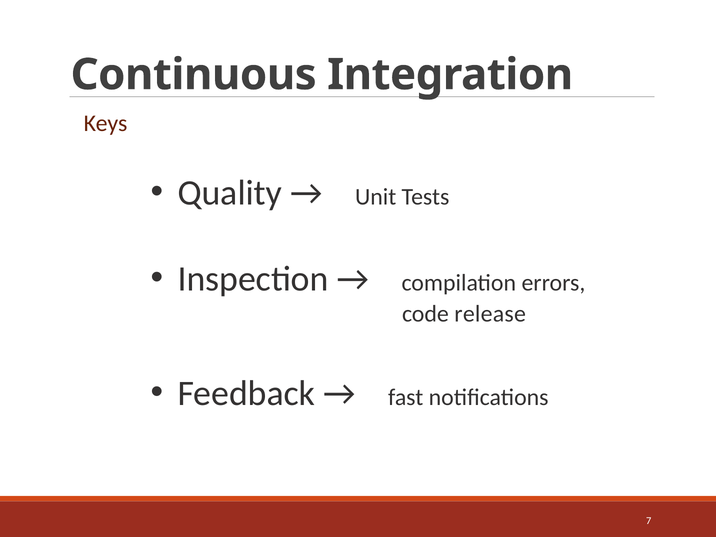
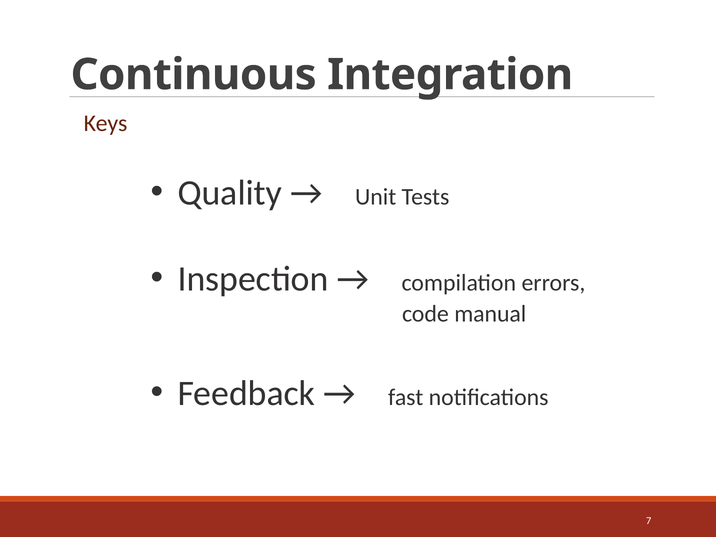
release: release -> manual
